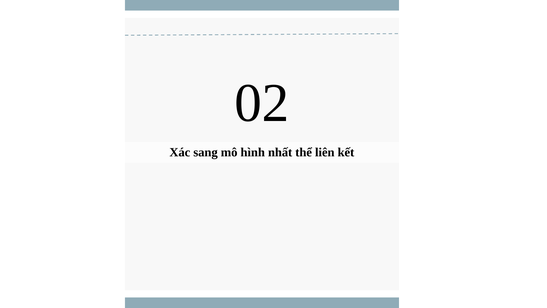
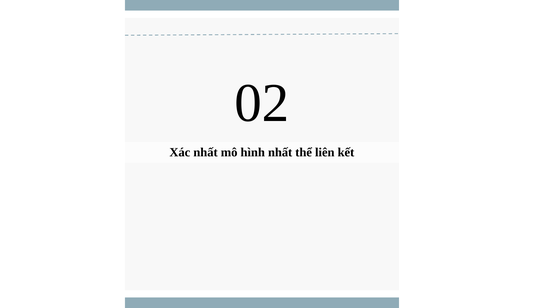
Xác sang: sang -> nhất
